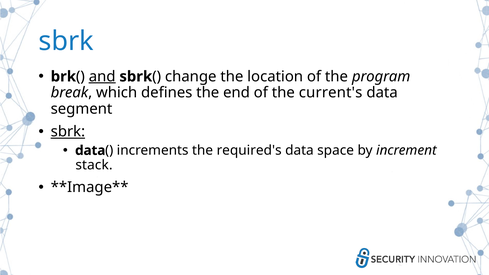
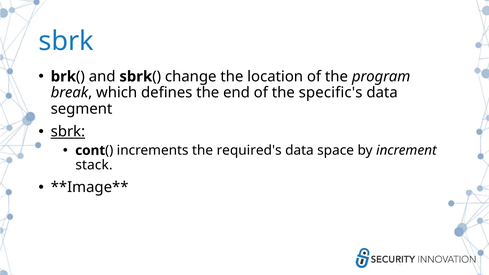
and underline: present -> none
current's: current's -> specific's
data at (90, 150): data -> cont
